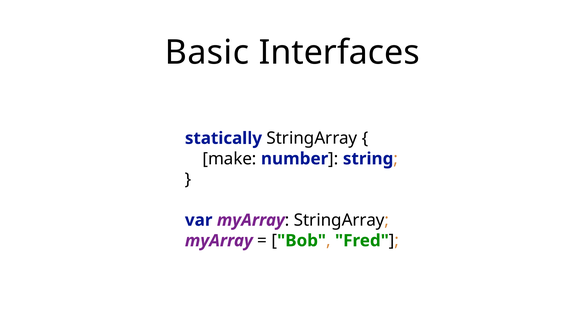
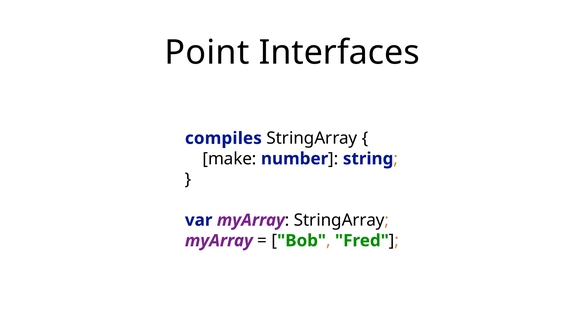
Basic: Basic -> Point
statically: statically -> compiles
